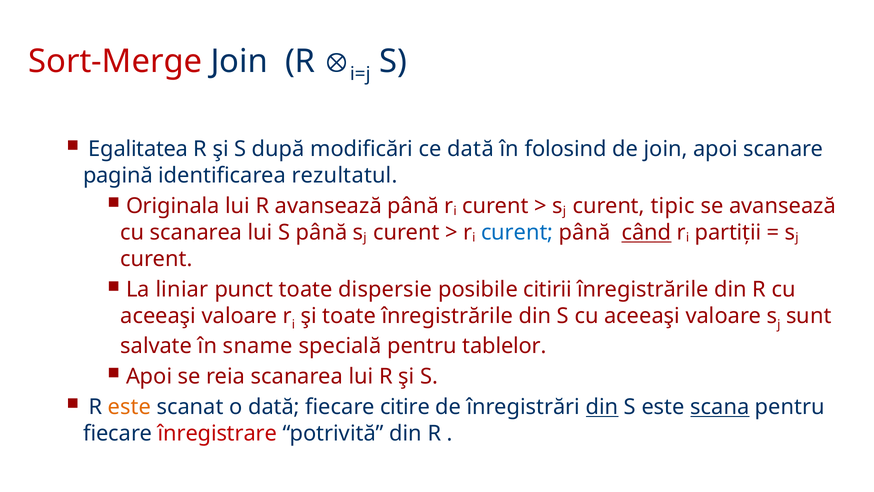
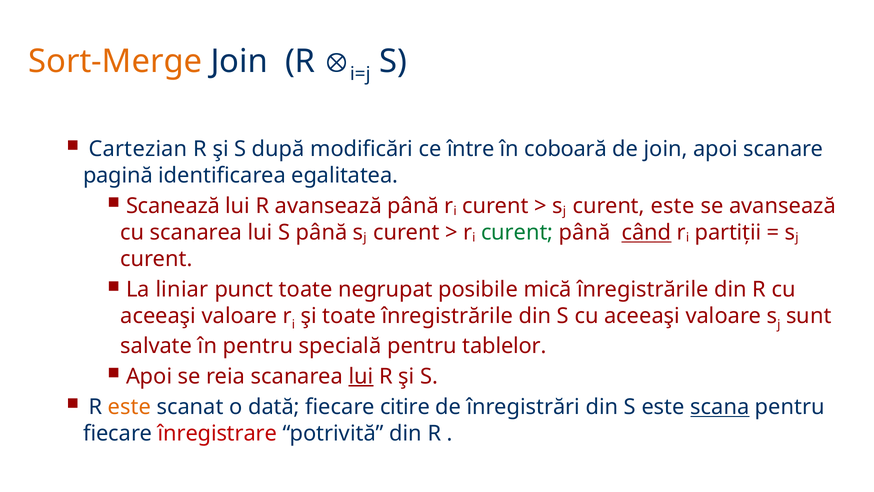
Sort-Merge colour: red -> orange
Egalitatea: Egalitatea -> Cartezian
ce dată: dată -> între
folosind: folosind -> coboară
rezultatul: rezultatul -> egalitatea
Originala: Originala -> Scanează
curent tipic: tipic -> este
curent at (517, 232) colour: blue -> green
dispersie: dispersie -> negrupat
citirii: citirii -> mică
în sname: sname -> pentru
lui at (361, 376) underline: none -> present
din at (602, 407) underline: present -> none
